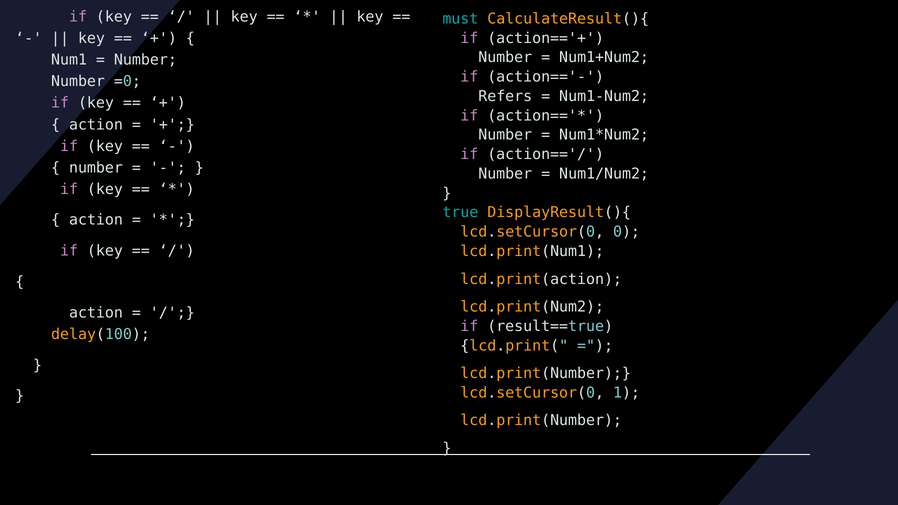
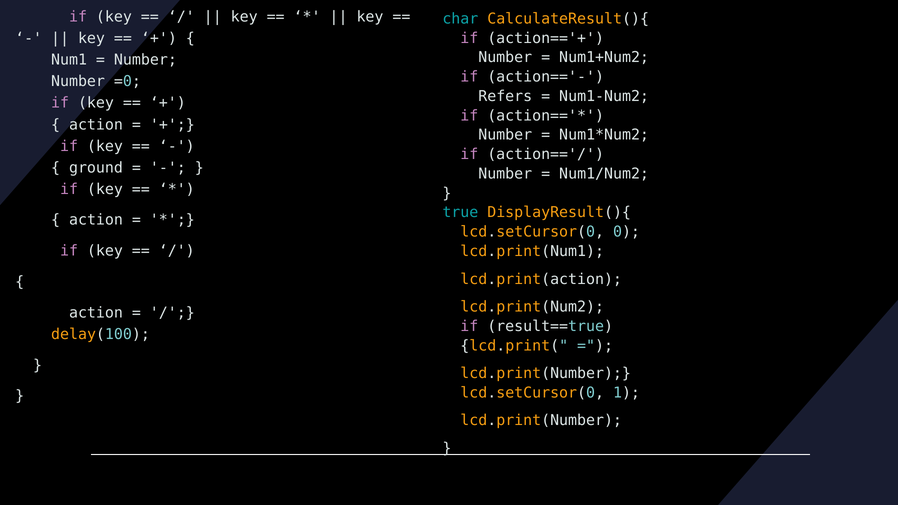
must: must -> char
number at (96, 168): number -> ground
